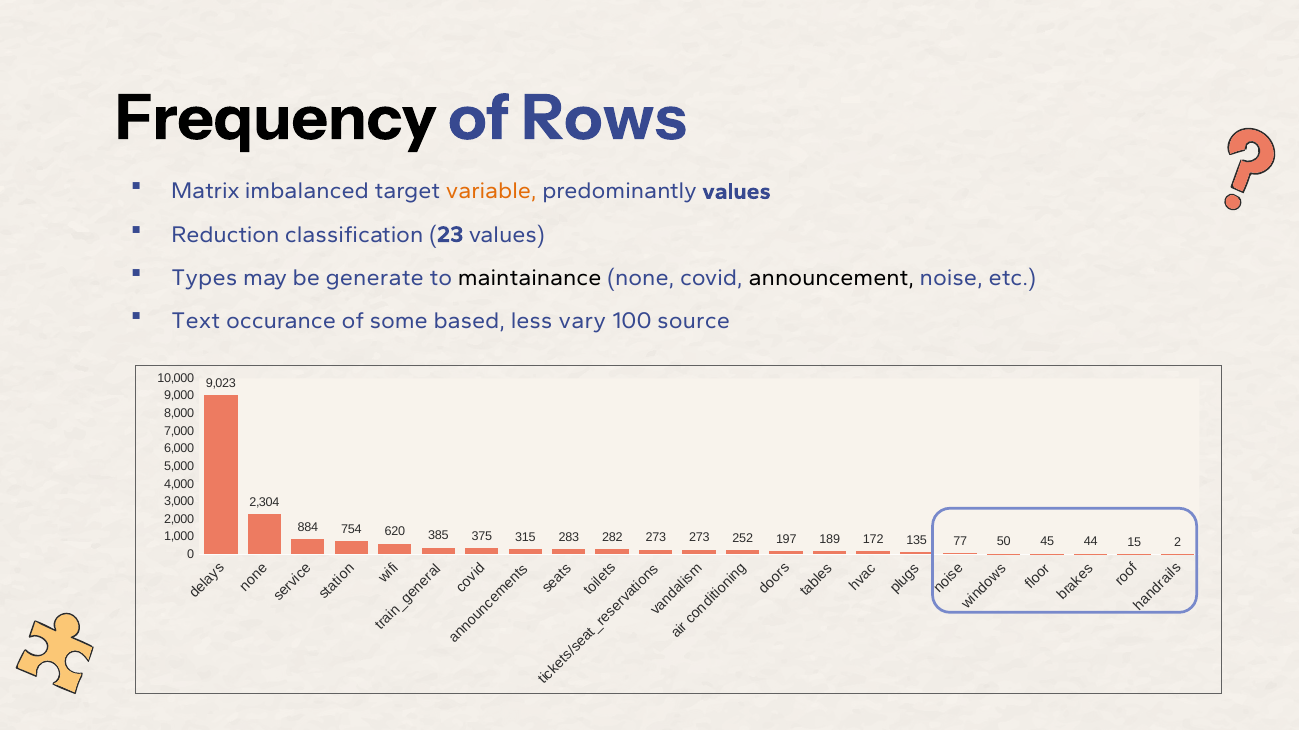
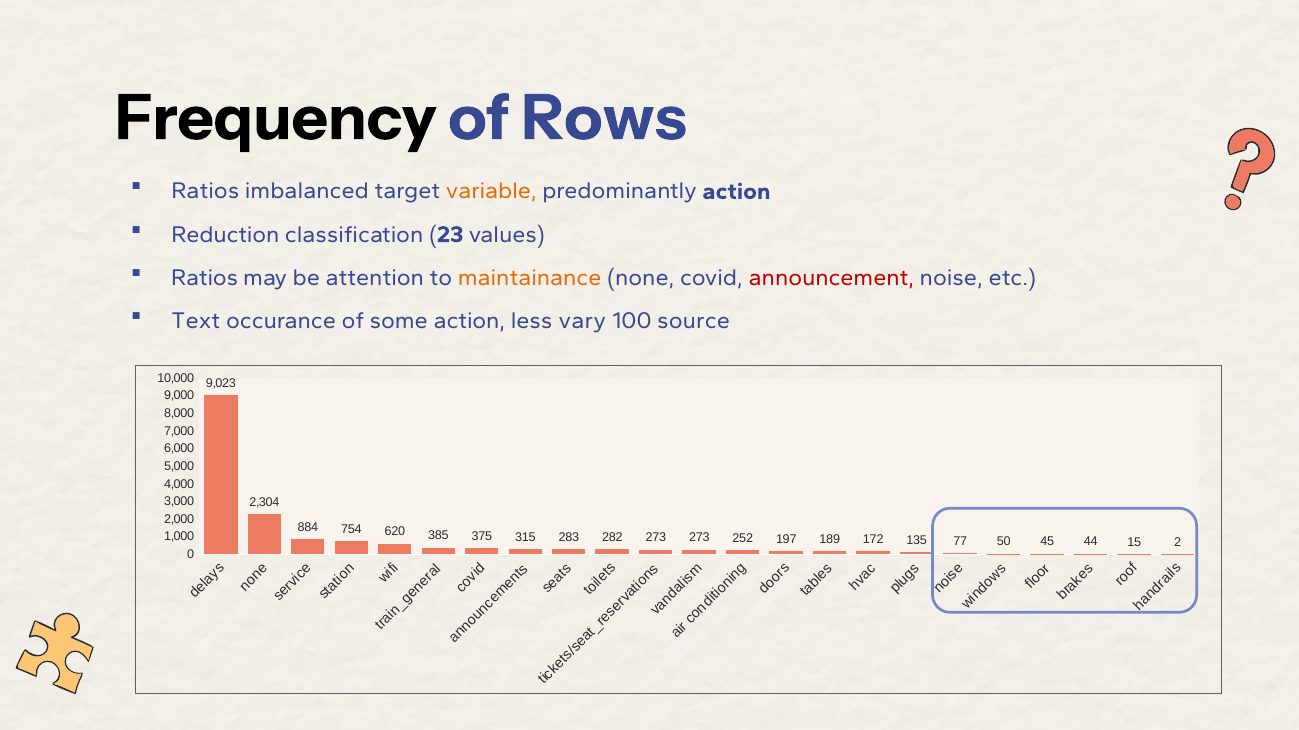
Matrix at (206, 191): Matrix -> Ratios
predominantly values: values -> action
Types at (204, 278): Types -> Ratios
generate: generate -> attention
maintainance colour: black -> orange
announcement colour: black -> red
some based: based -> action
